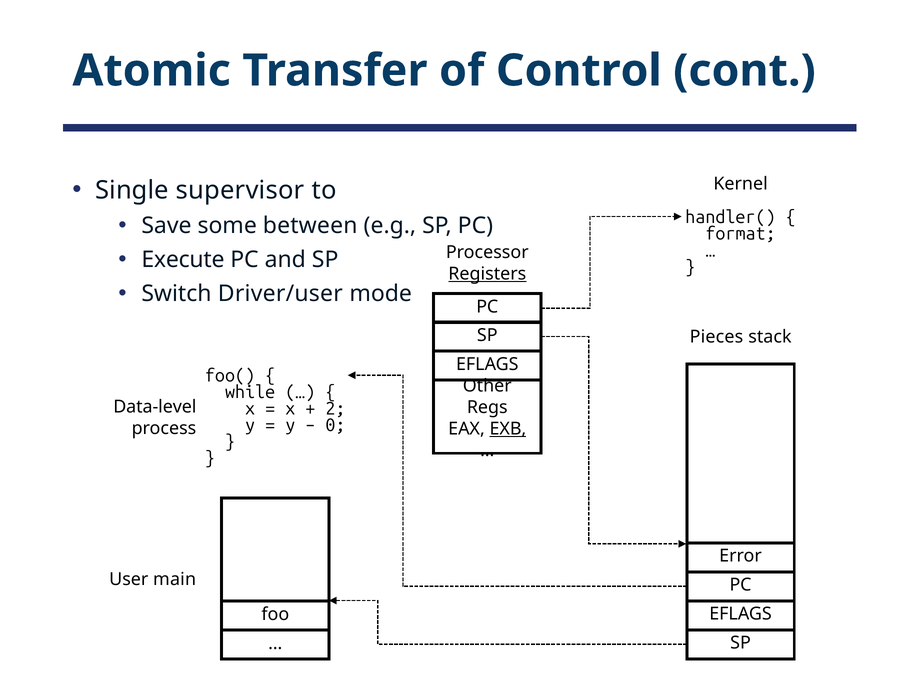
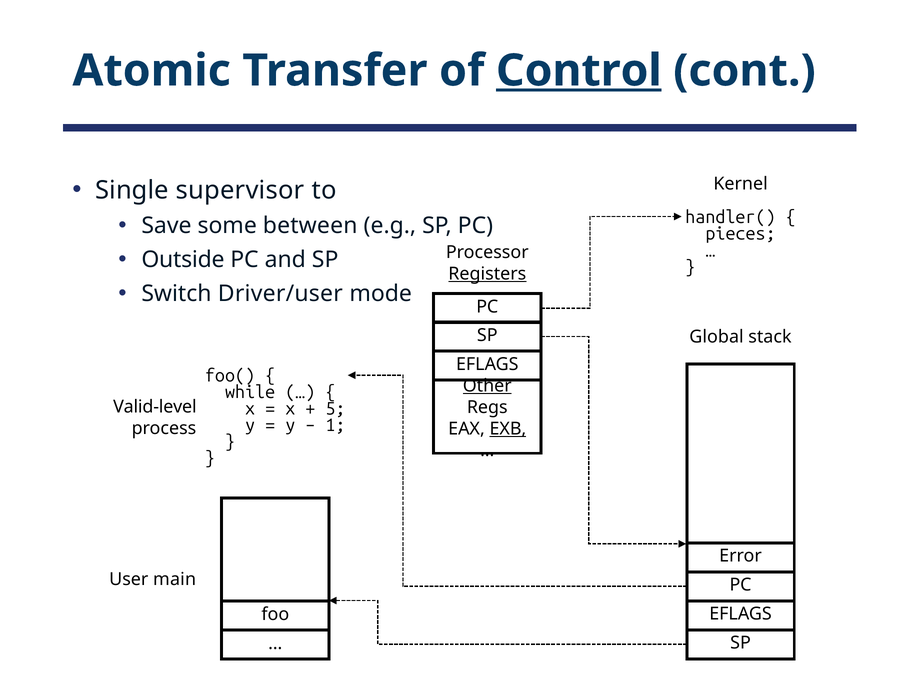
Control underline: none -> present
format: format -> pieces
Execute: Execute -> Outside
Pieces: Pieces -> Global
Other underline: none -> present
2: 2 -> 5
Data-level: Data-level -> Valid-level
0: 0 -> 1
